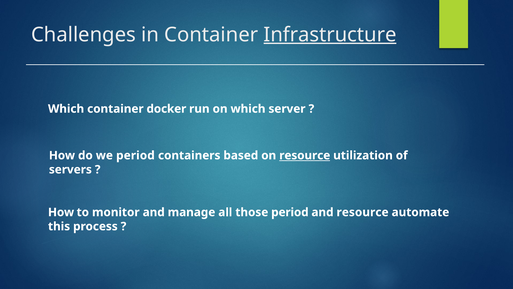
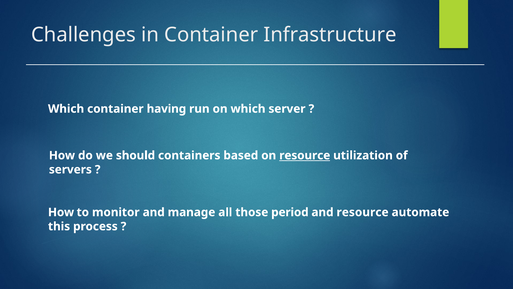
Infrastructure underline: present -> none
docker: docker -> having
we period: period -> should
